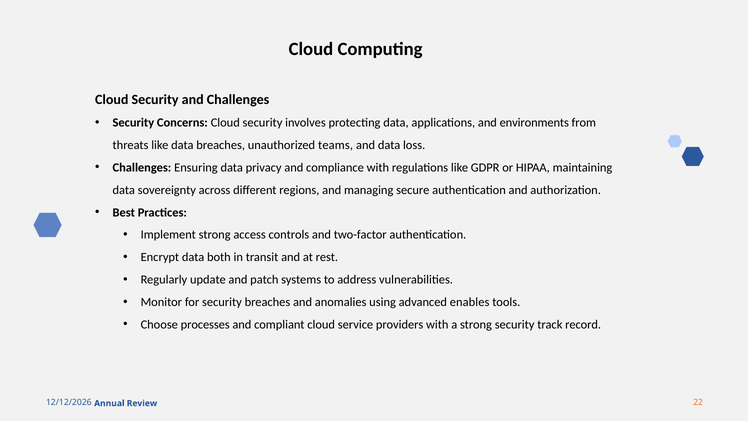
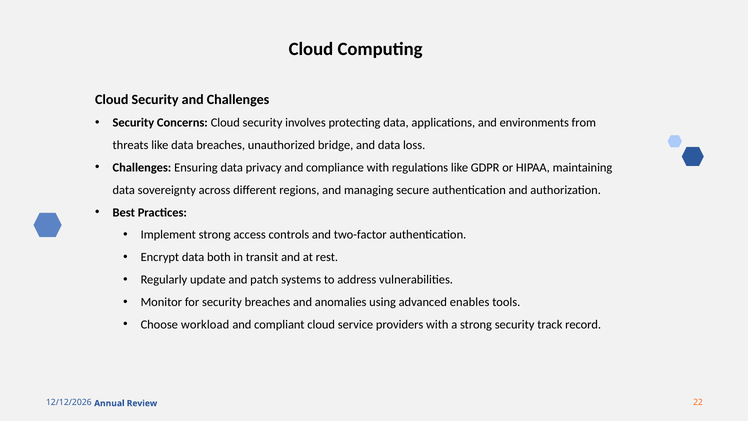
teams: teams -> bridge
processes: processes -> workload
